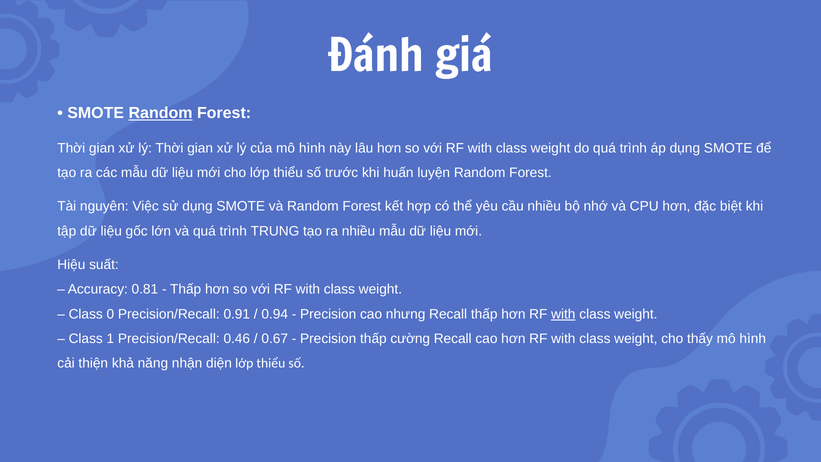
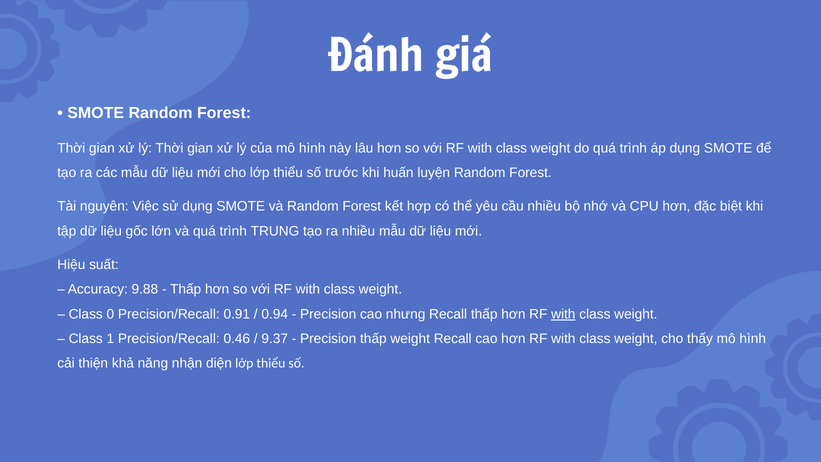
Random at (161, 113) underline: present -> none
0.81: 0.81 -> 9.88
0.67: 0.67 -> 9.37
thấp cường: cường -> weight
